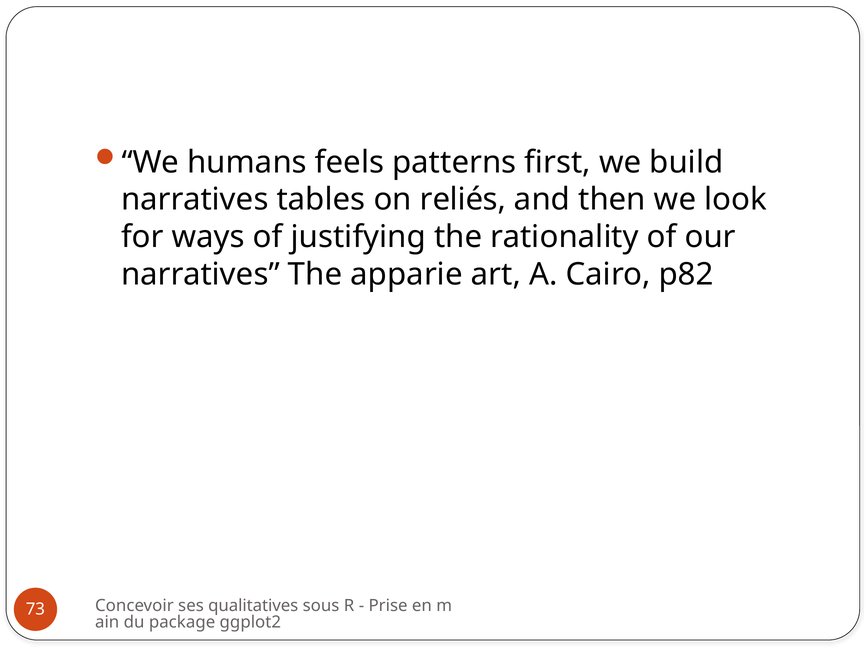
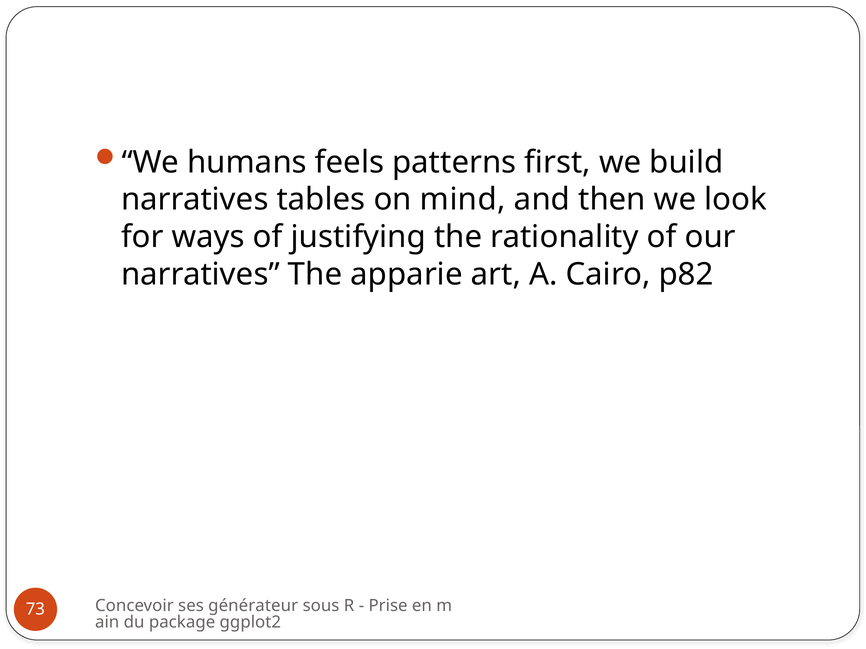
reliés: reliés -> mind
qualitatives: qualitatives -> générateur
